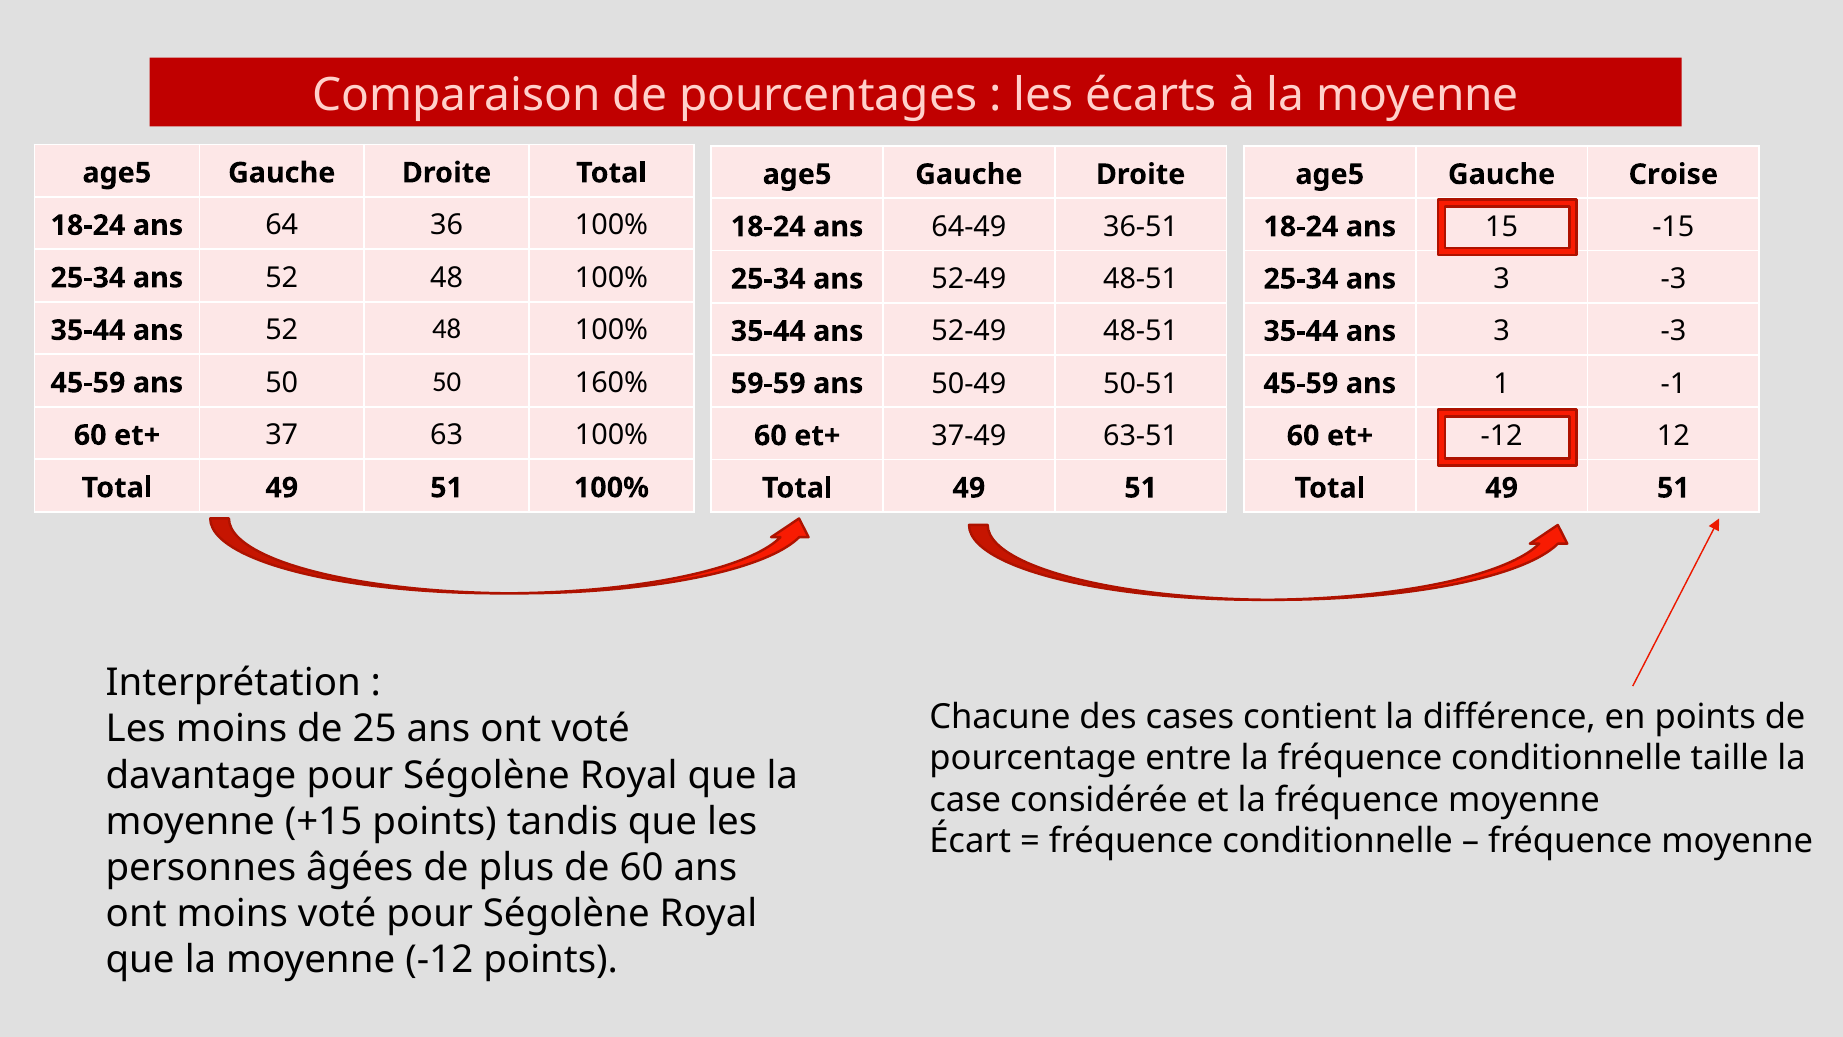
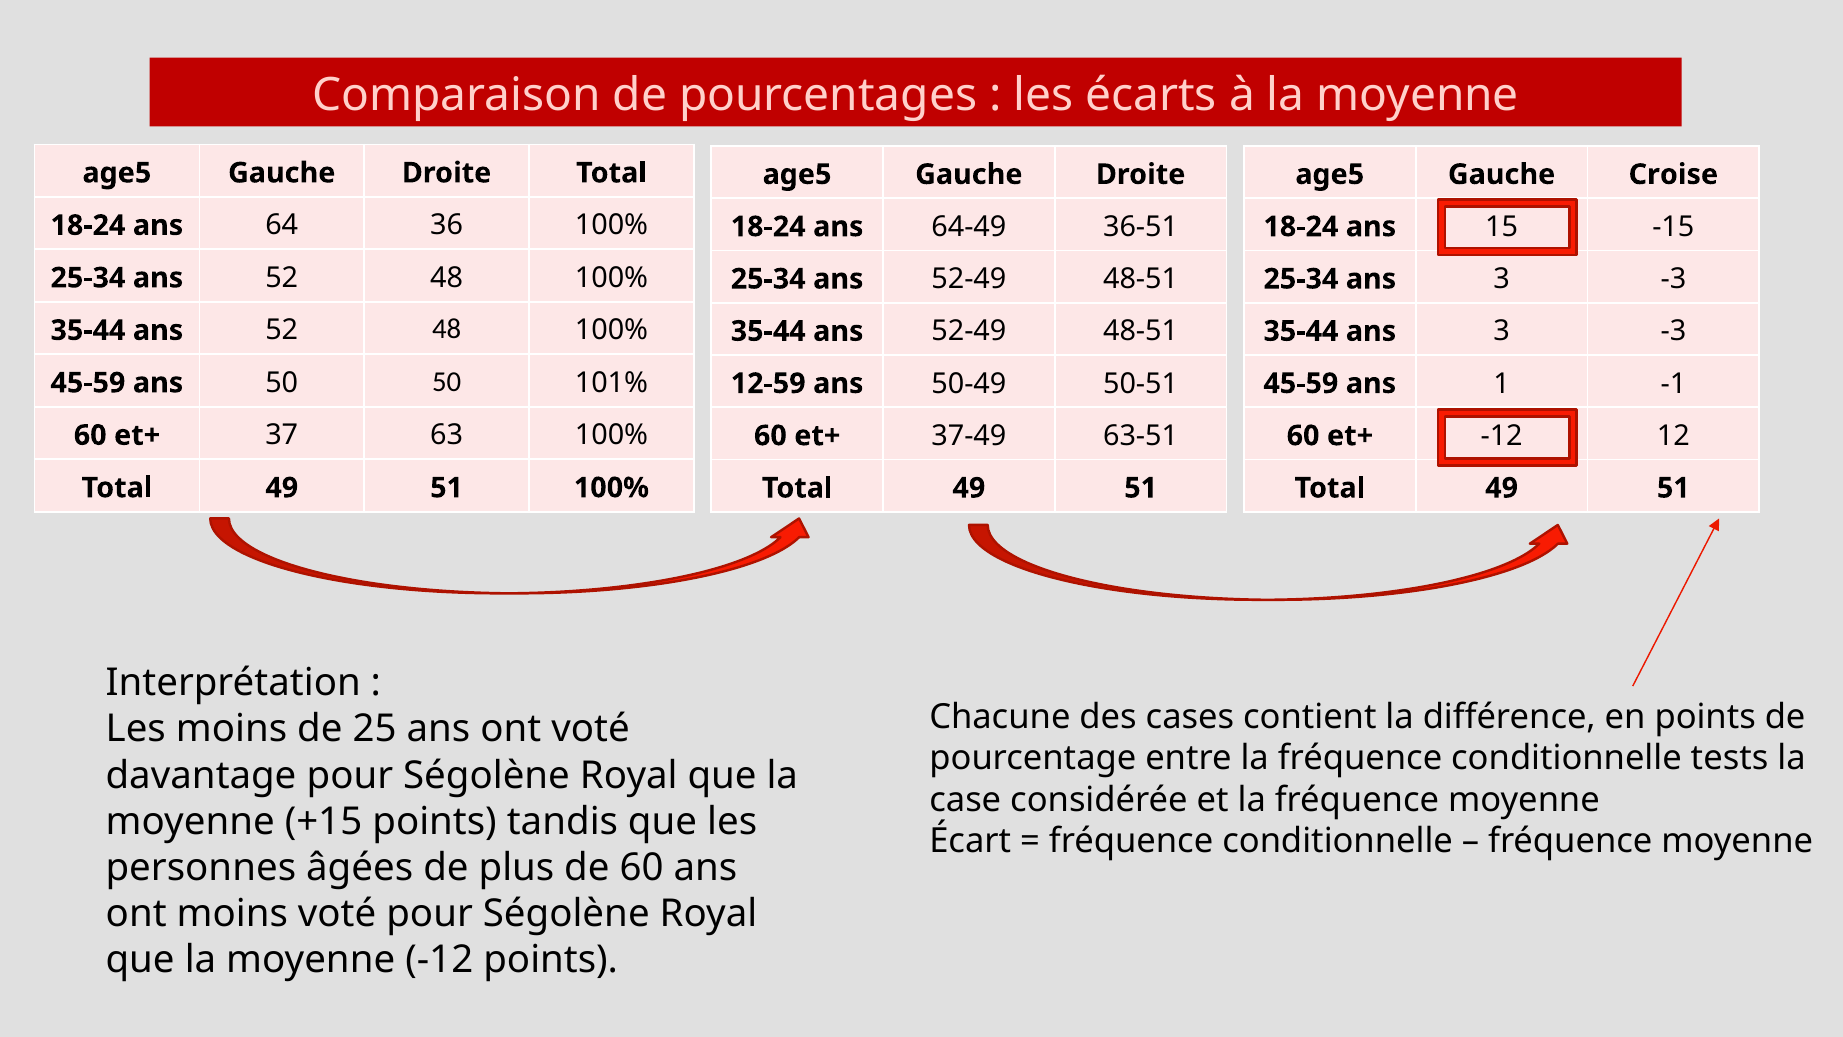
160%: 160% -> 101%
59-59: 59-59 -> 12-59
taille: taille -> tests
